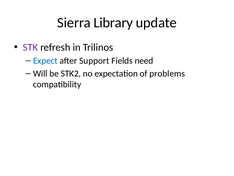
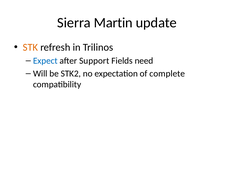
Library: Library -> Martin
STK colour: purple -> orange
problems: problems -> complete
